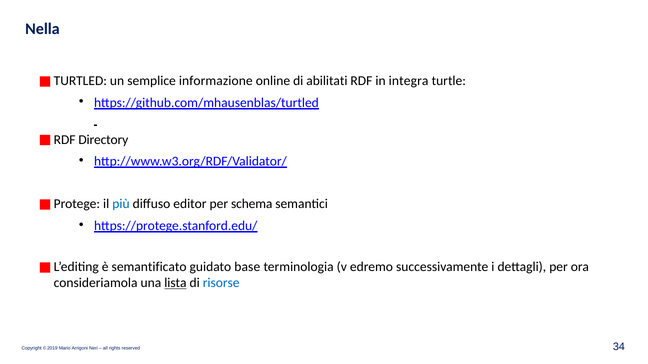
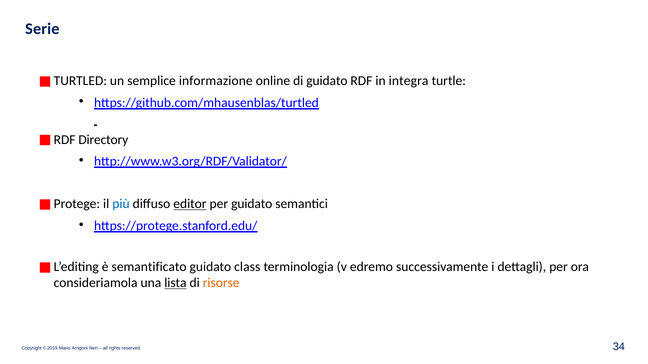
Nella: Nella -> Serie
di abilitati: abilitati -> guidato
editor underline: none -> present
per schema: schema -> guidato
base: base -> class
risorse colour: blue -> orange
